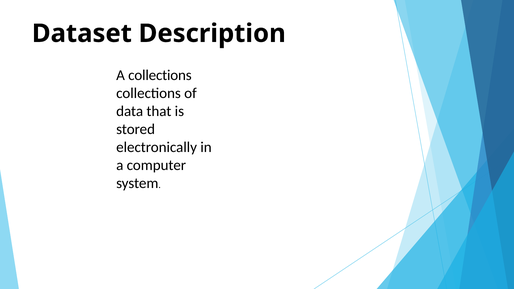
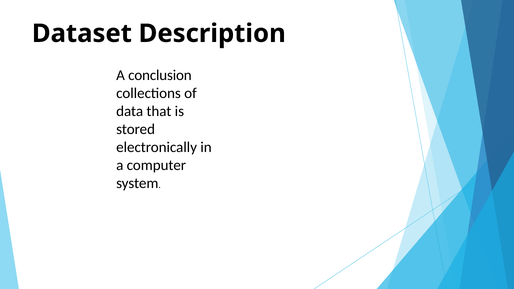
A collections: collections -> conclusion
